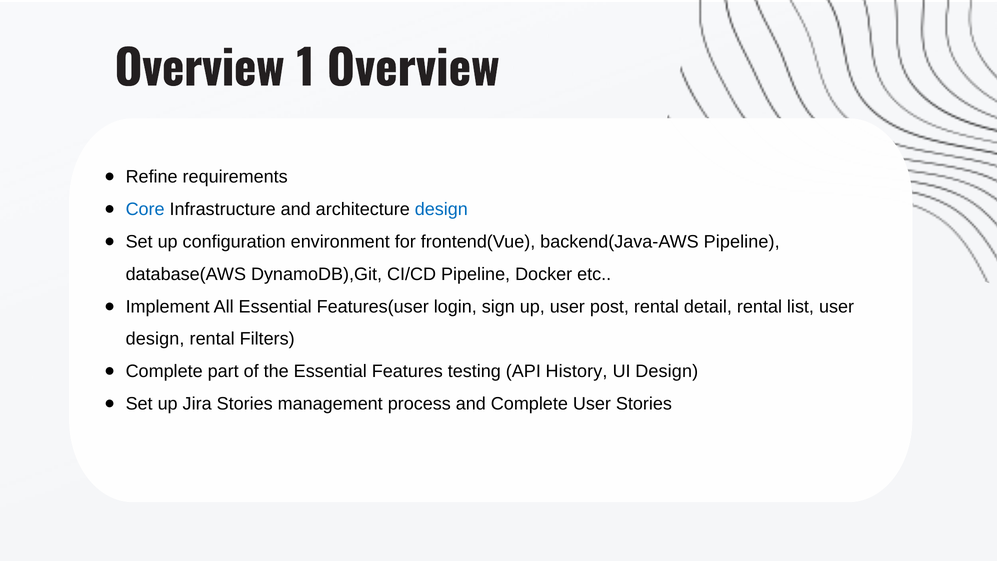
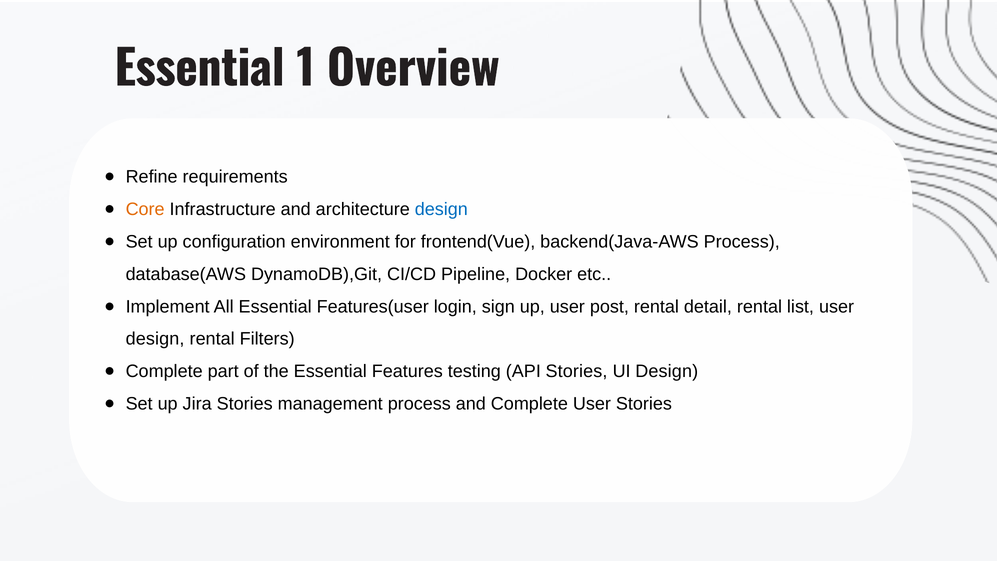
Overview at (200, 70): Overview -> Essential
Core colour: blue -> orange
backend(Java-AWS Pipeline: Pipeline -> Process
API History: History -> Stories
